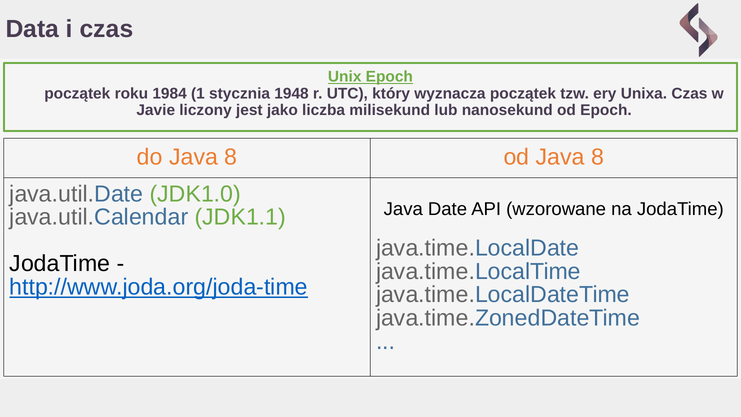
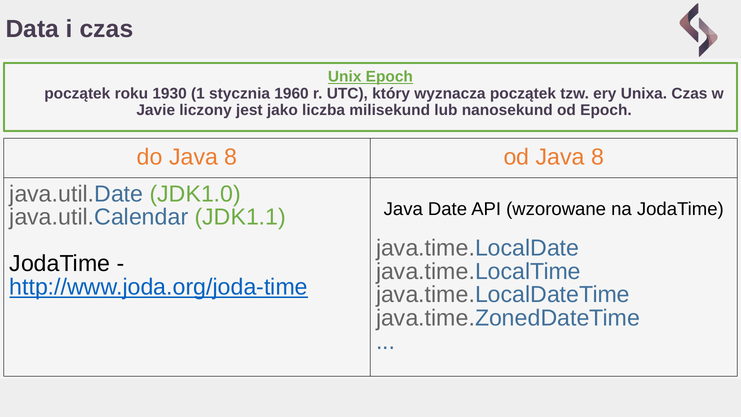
1984: 1984 -> 1930
1948: 1948 -> 1960
